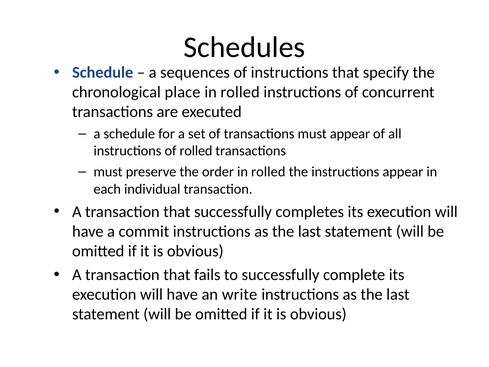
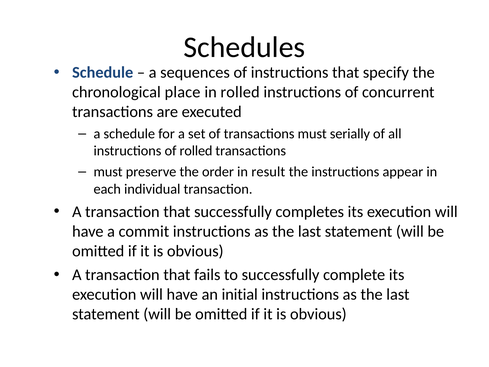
must appear: appear -> serially
order in rolled: rolled -> result
write: write -> initial
